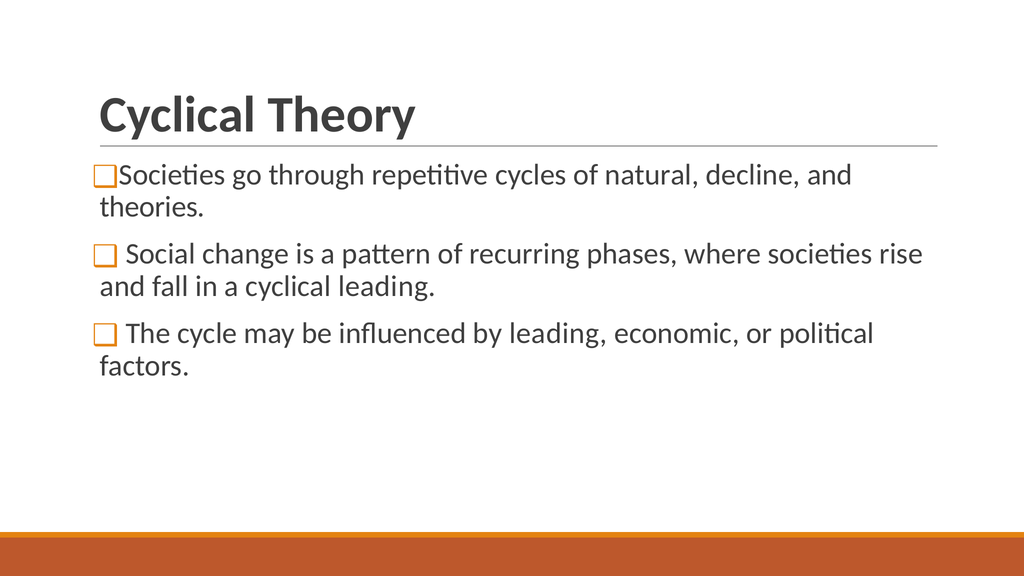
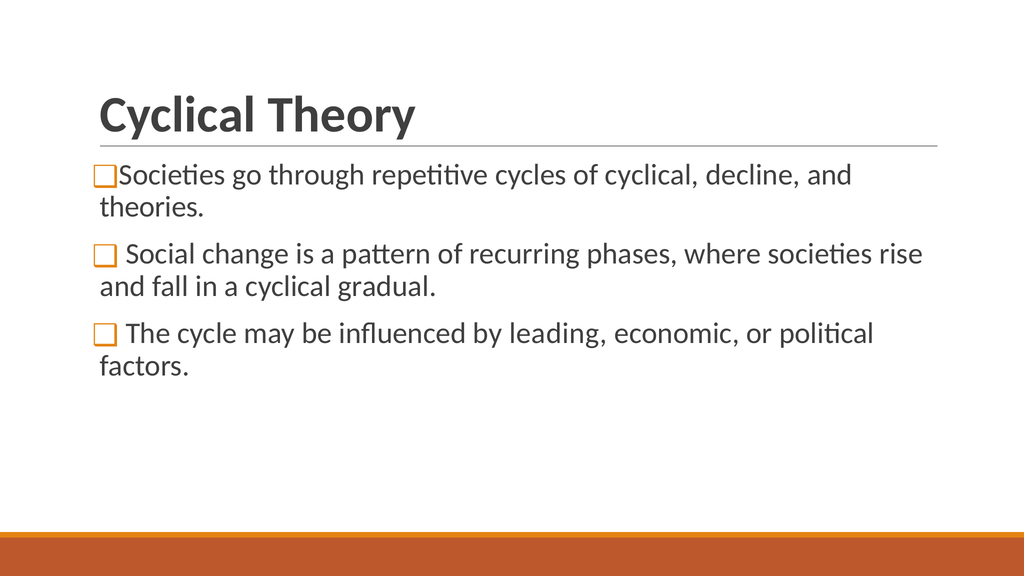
of natural: natural -> cyclical
cyclical leading: leading -> gradual
